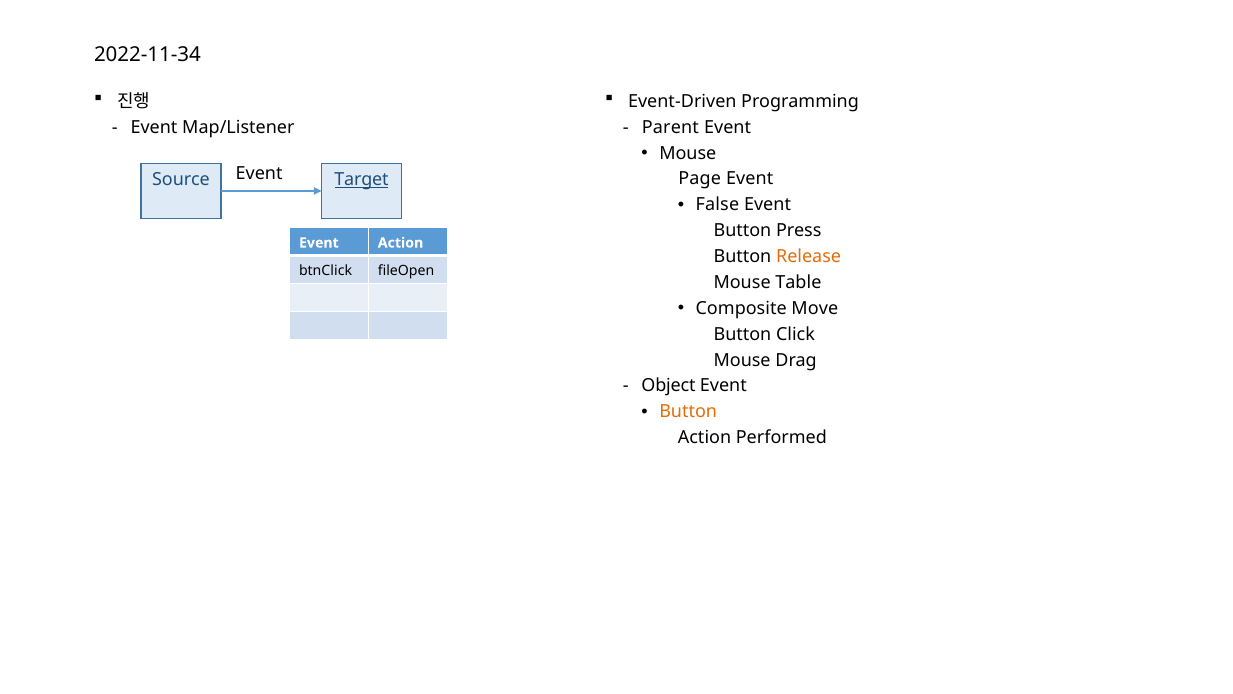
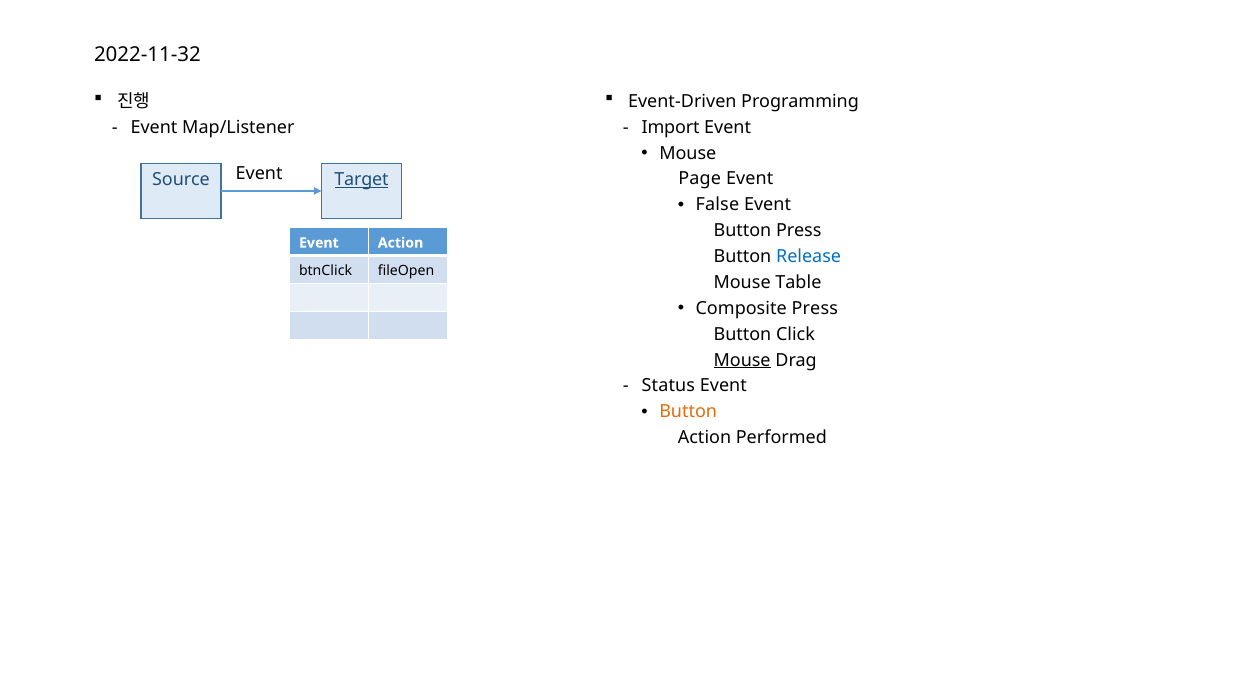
2022-11-34: 2022-11-34 -> 2022-11-32
Parent: Parent -> Import
Release colour: orange -> blue
Composite Move: Move -> Press
Mouse at (742, 360) underline: none -> present
Object: Object -> Status
